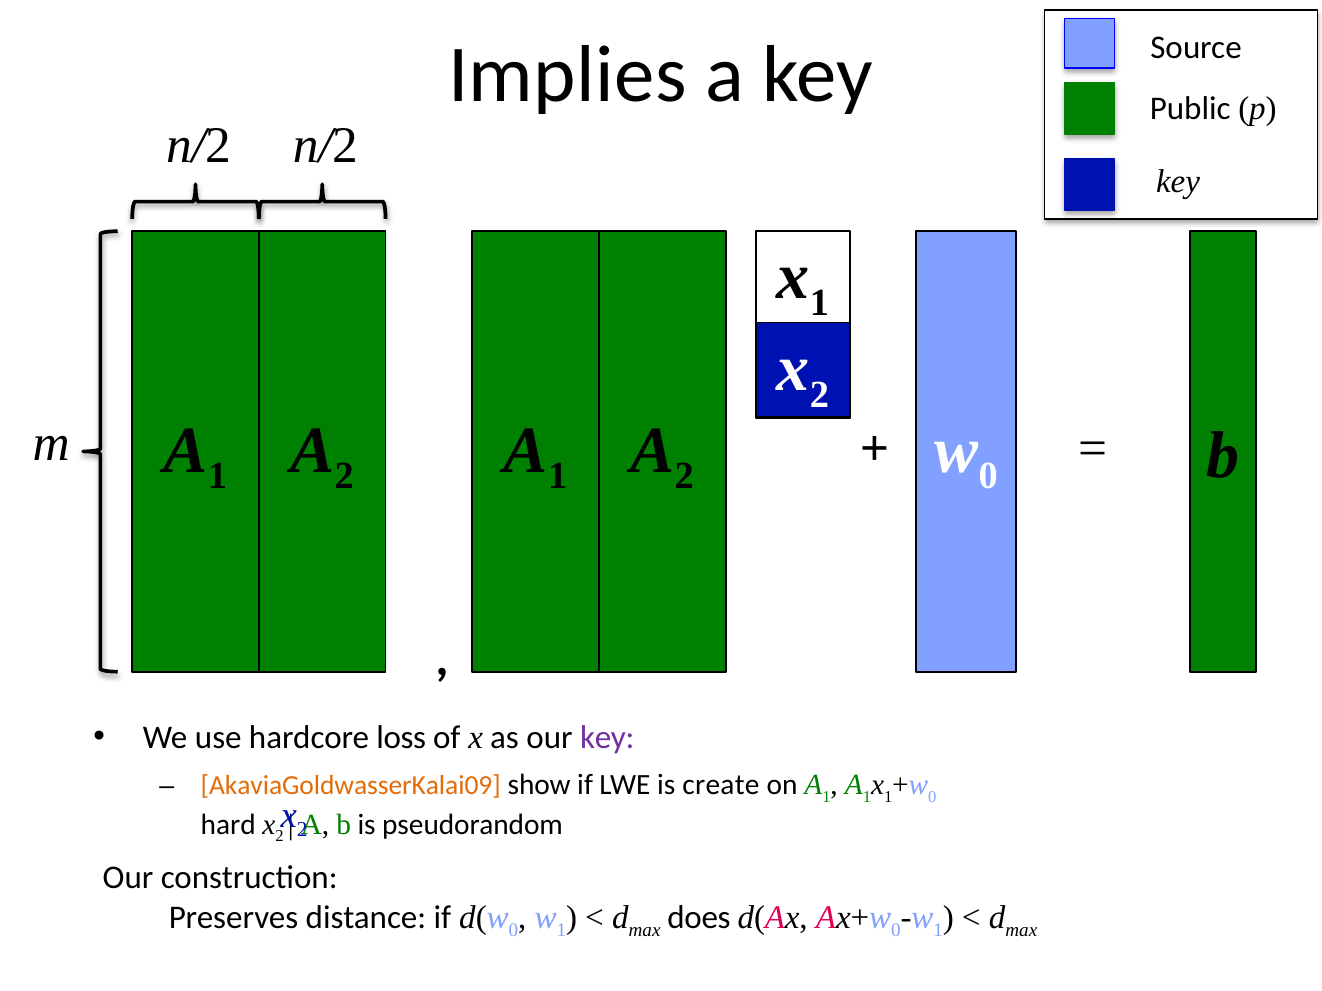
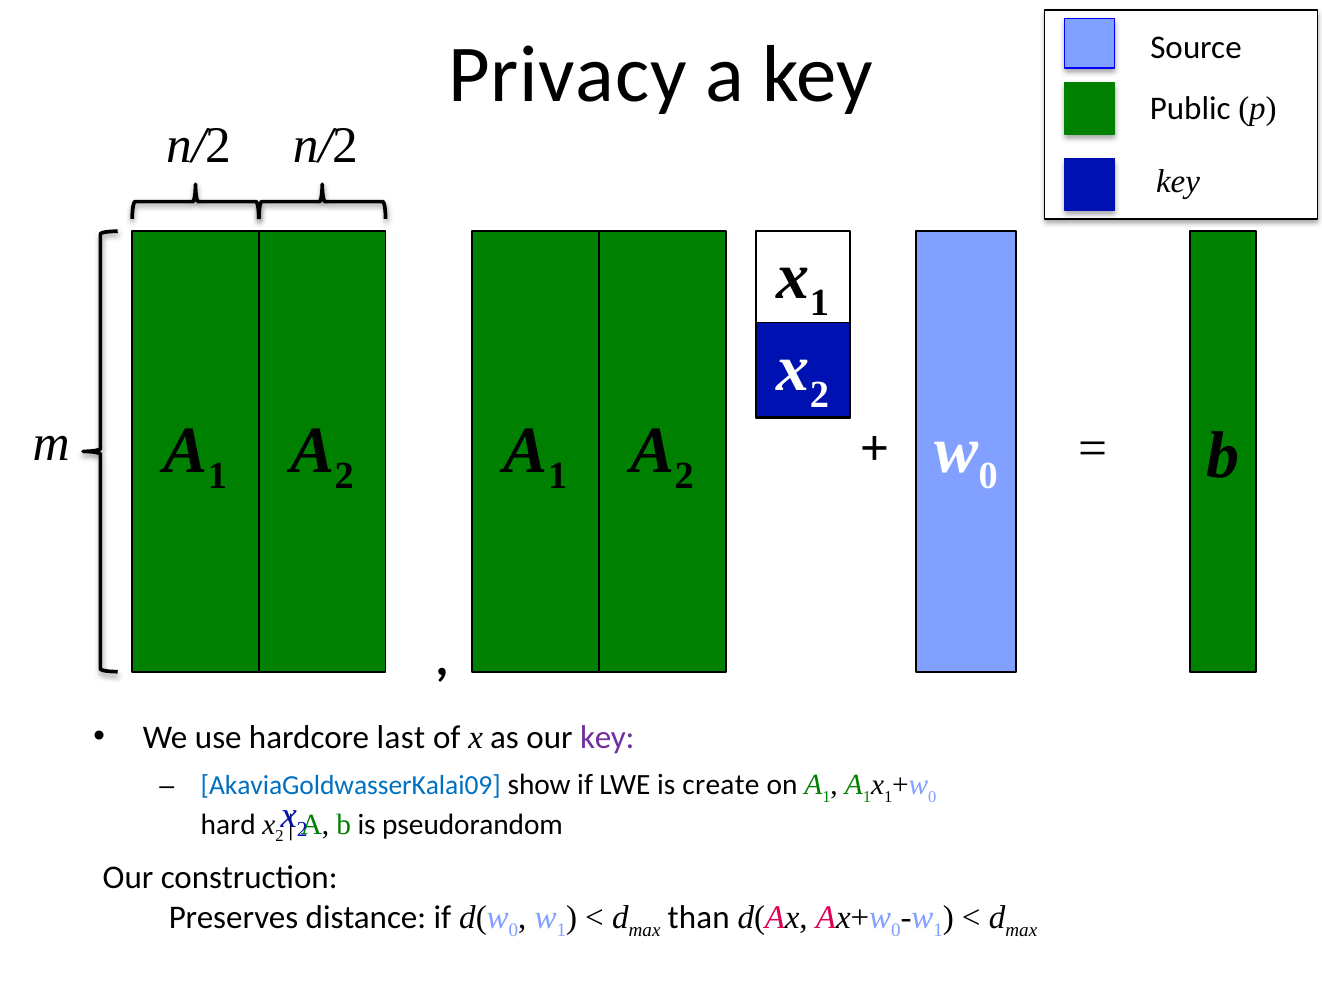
Implies: Implies -> Privacy
loss: loss -> last
AkaviaGoldwasserKalai09 colour: orange -> blue
does: does -> than
